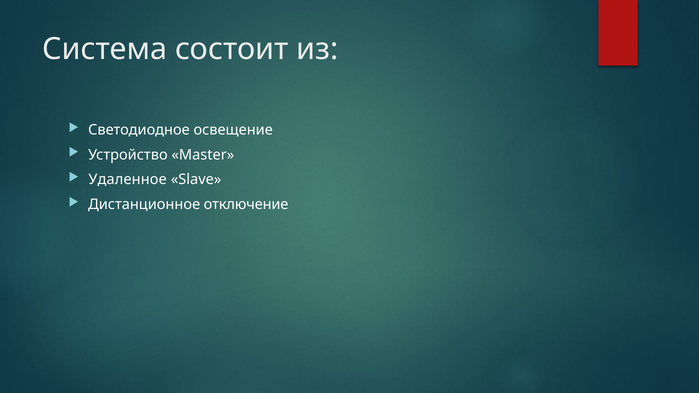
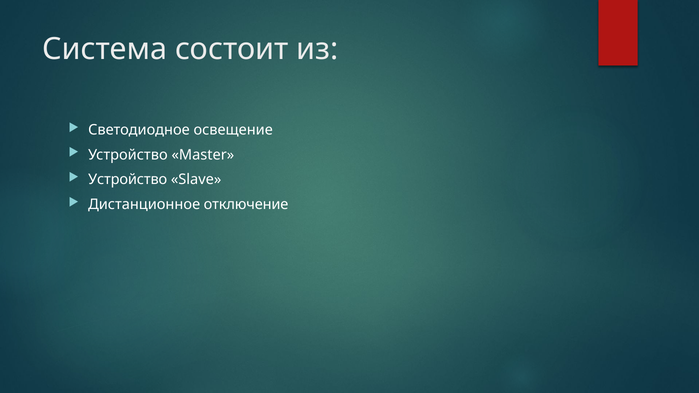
Удаленное at (128, 180): Удаленное -> Устройство
